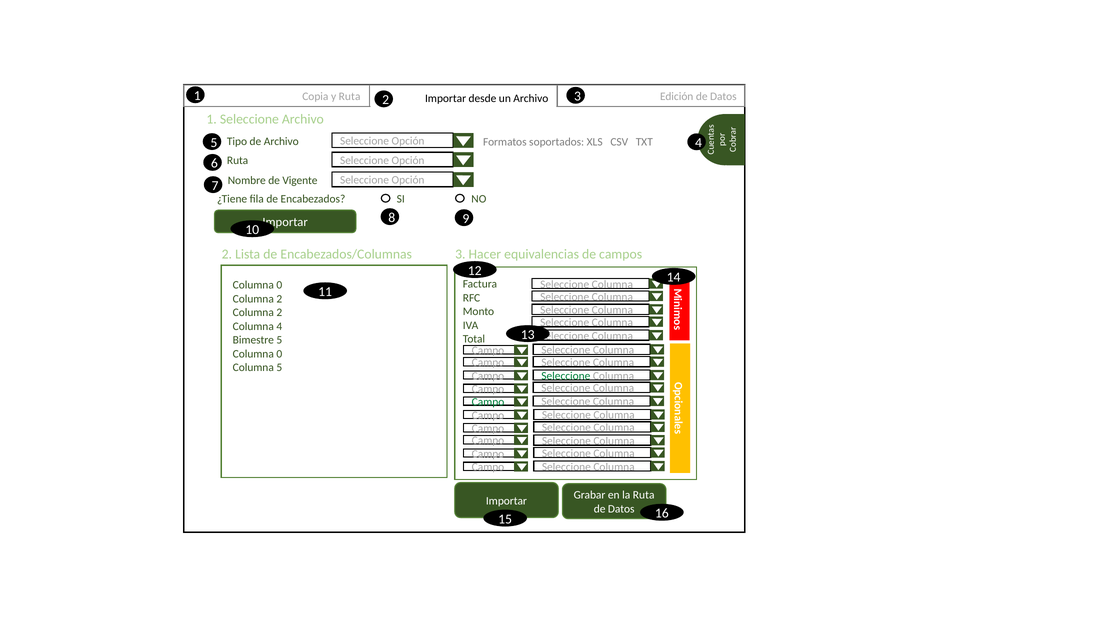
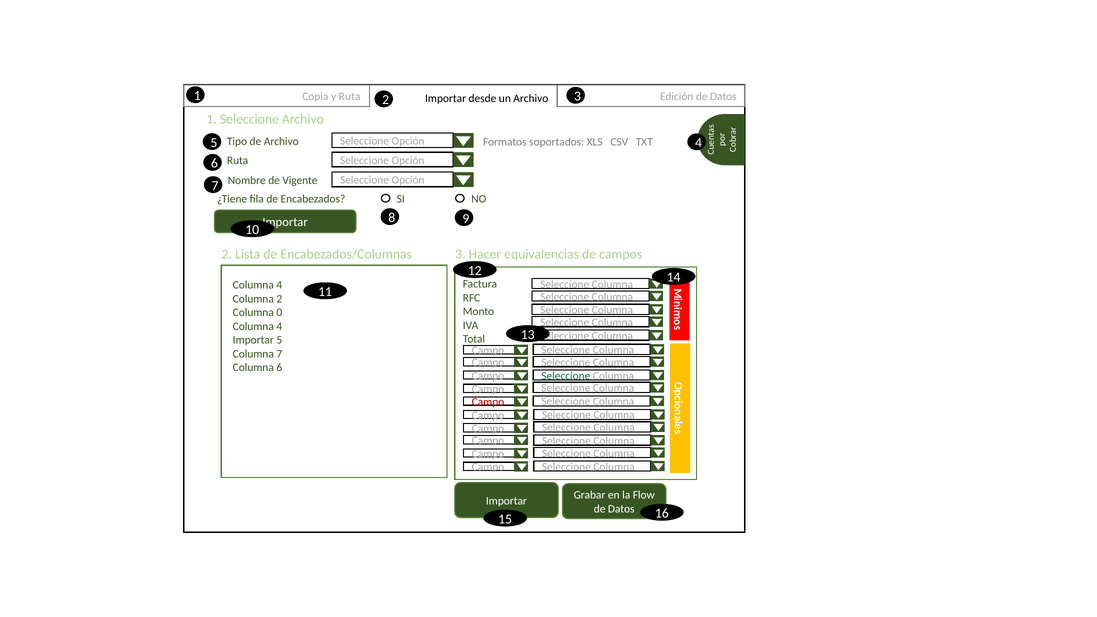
0 at (279, 285): 0 -> 4
2 at (279, 313): 2 -> 0
Bimestre at (253, 340): Bimestre -> Importar
0 at (279, 354): 0 -> 7
Columna 5: 5 -> 6
Campo at (488, 402) colour: green -> red
la Ruta: Ruta -> Flow
